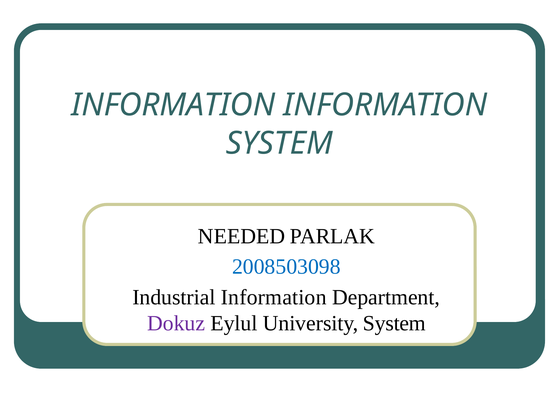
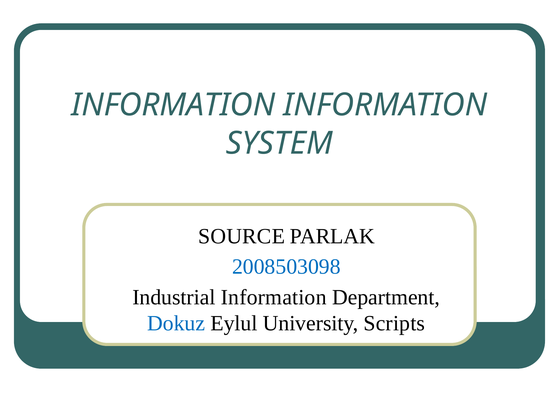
NEEDED: NEEDED -> SOURCE
Dokuz colour: purple -> blue
University System: System -> Scripts
